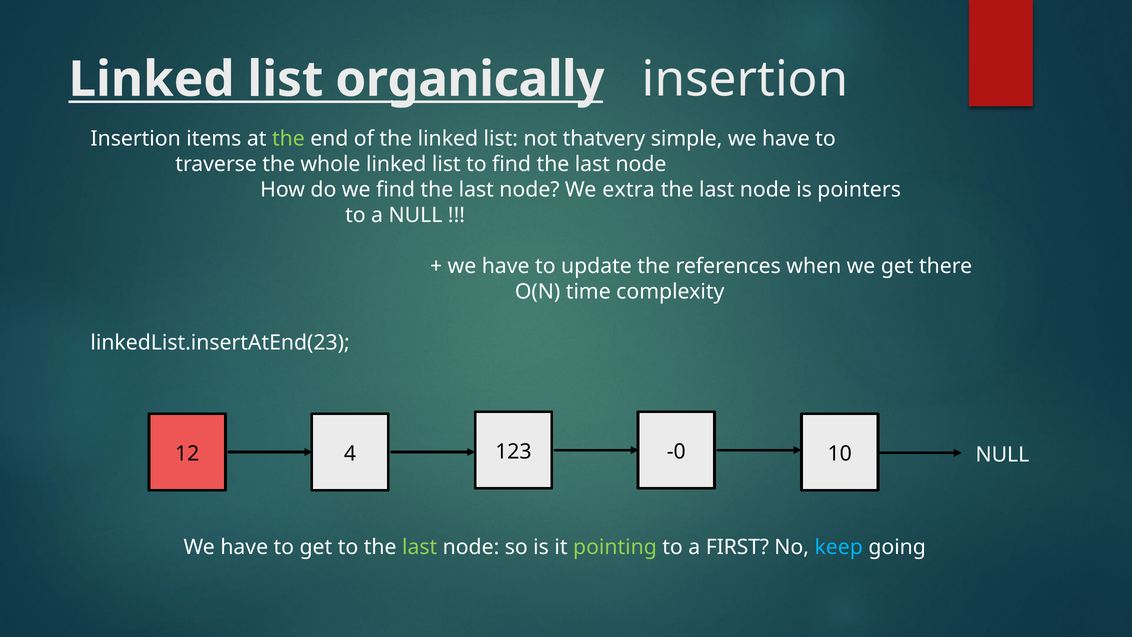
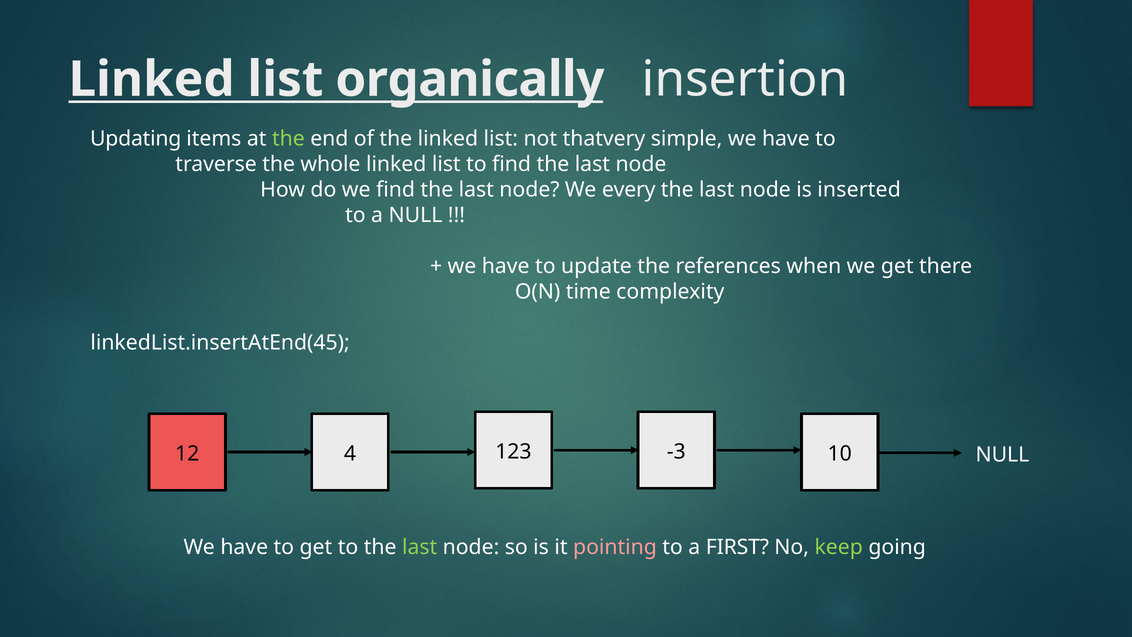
Insertion at (136, 139): Insertion -> Updating
extra: extra -> every
pointers: pointers -> inserted
linkedList.insertAtEnd(23: linkedList.insertAtEnd(23 -> linkedList.insertAtEnd(45
-0: -0 -> -3
pointing colour: light green -> pink
keep colour: light blue -> light green
